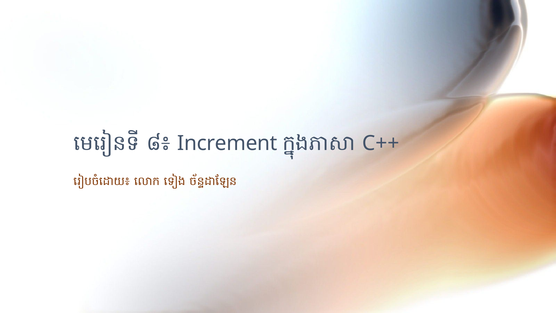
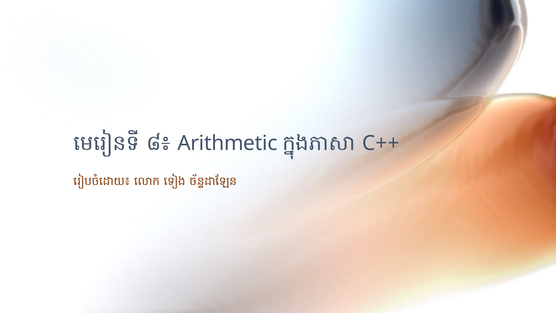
Increment: Increment -> Arithmetic
